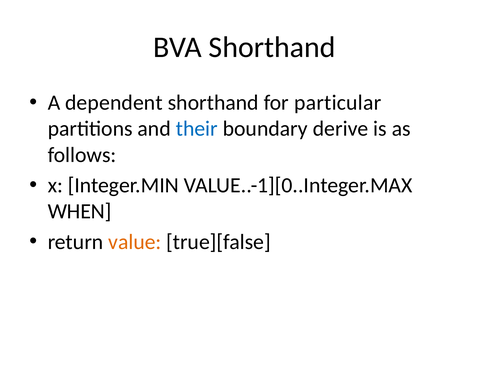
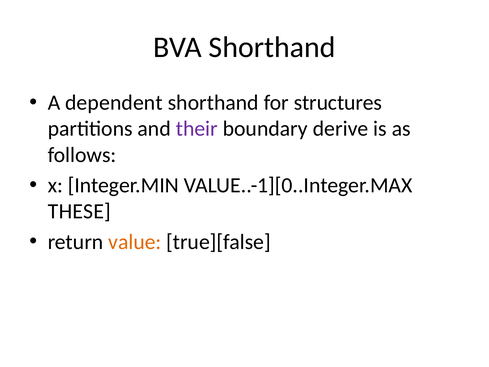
particular: particular -> structures
their colour: blue -> purple
WHEN: WHEN -> THESE
